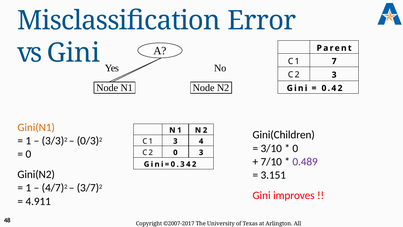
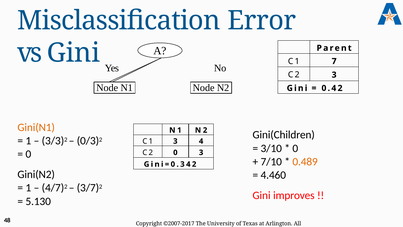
0.489 colour: purple -> orange
3.151: 3.151 -> 4.460
4.911: 4.911 -> 5.130
